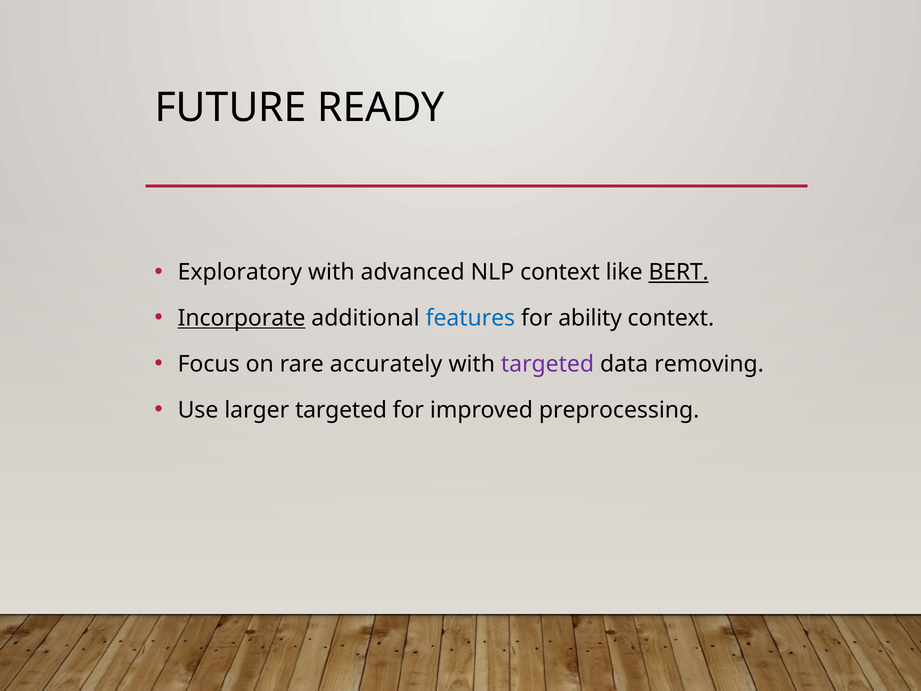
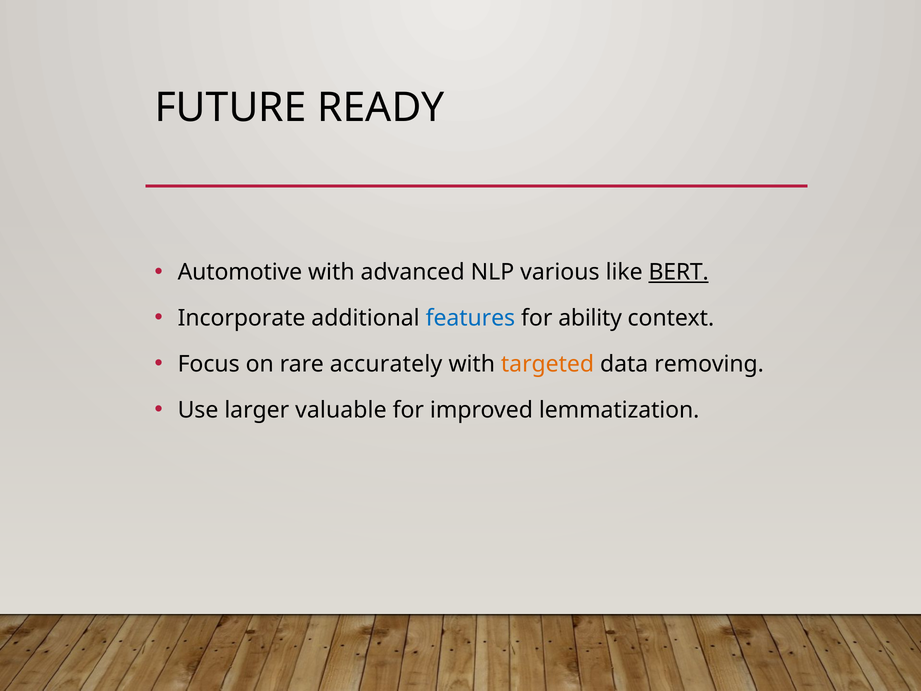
Exploratory: Exploratory -> Automotive
NLP context: context -> various
Incorporate underline: present -> none
targeted at (548, 364) colour: purple -> orange
larger targeted: targeted -> valuable
preprocessing: preprocessing -> lemmatization
